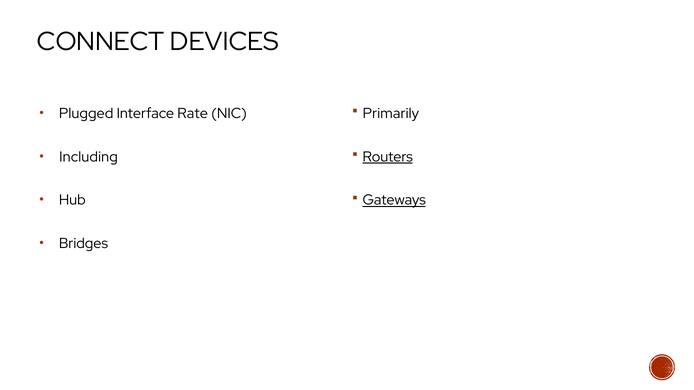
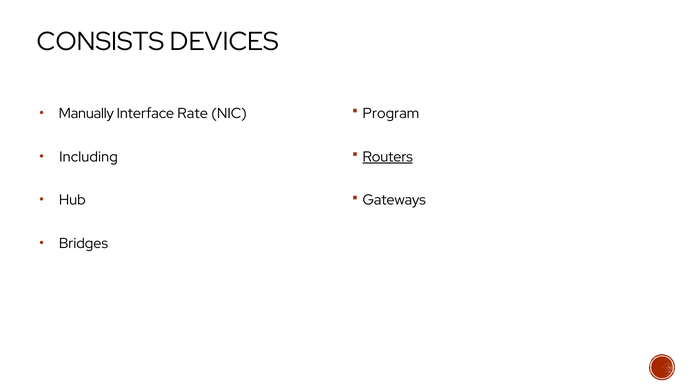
CONNECT: CONNECT -> CONSISTS
Primarily: Primarily -> Program
Plugged: Plugged -> Manually
Gateways underline: present -> none
